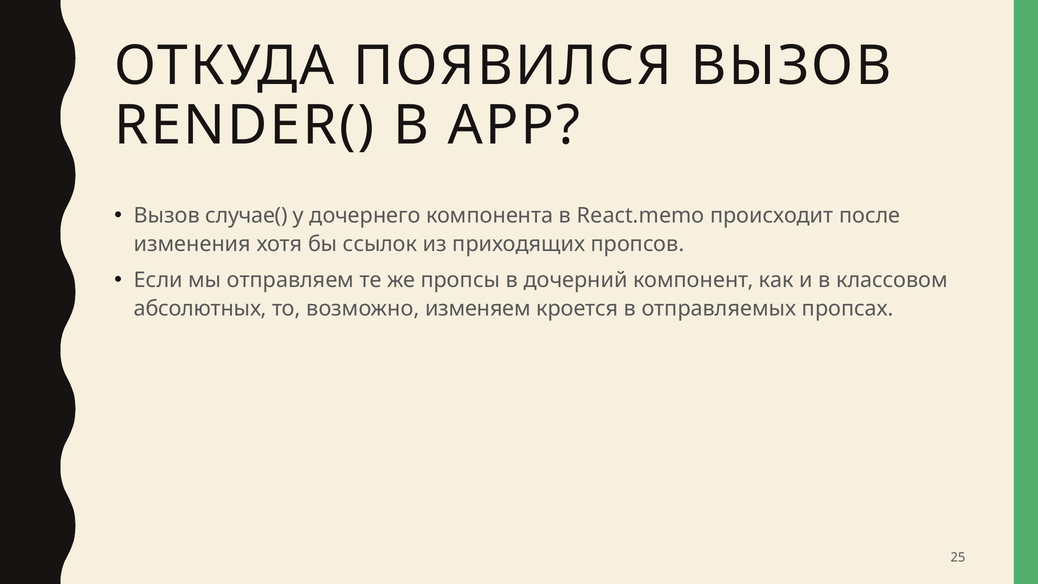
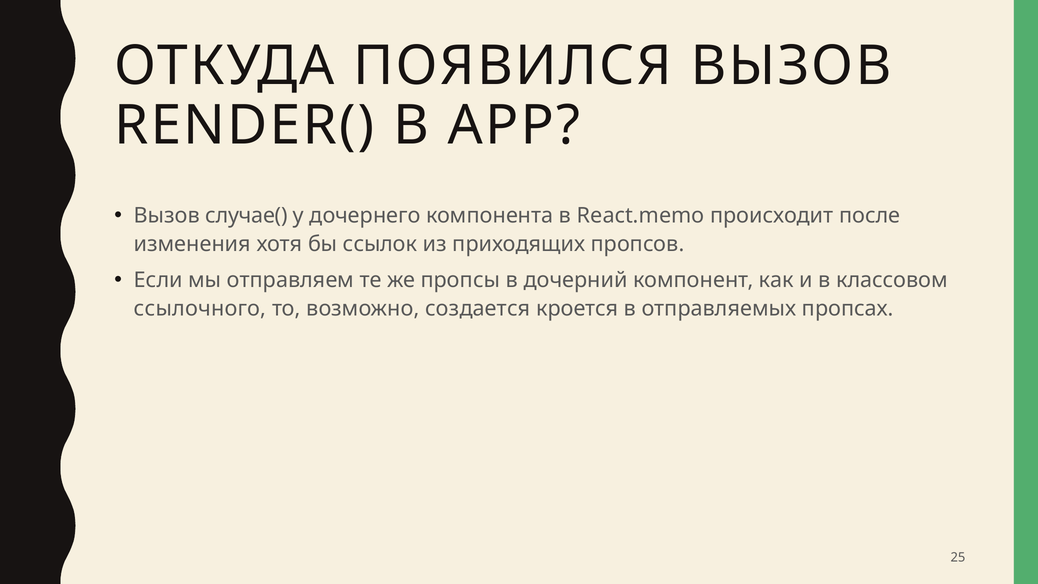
абсолютных: абсолютных -> ссылочного
изменяем: изменяем -> создается
